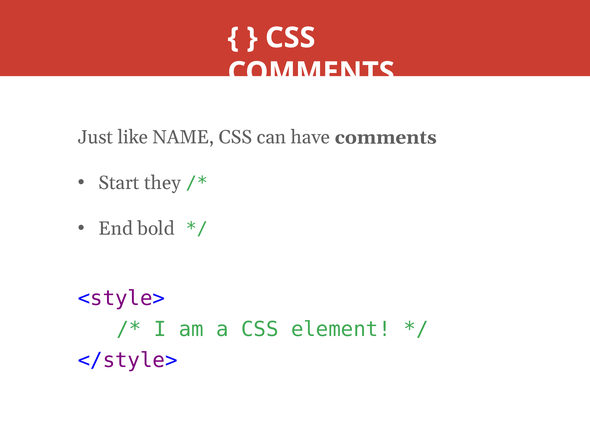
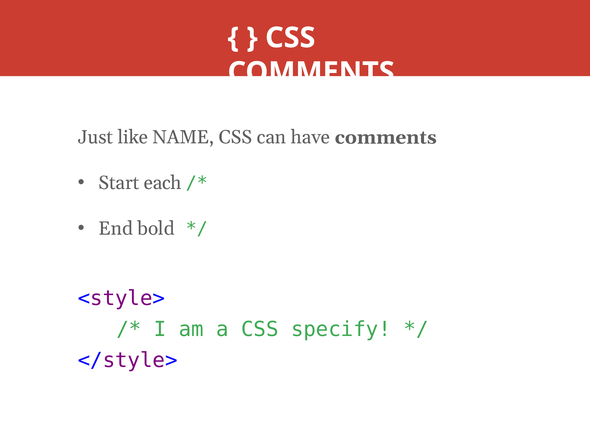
they: they -> each
element: element -> specify
